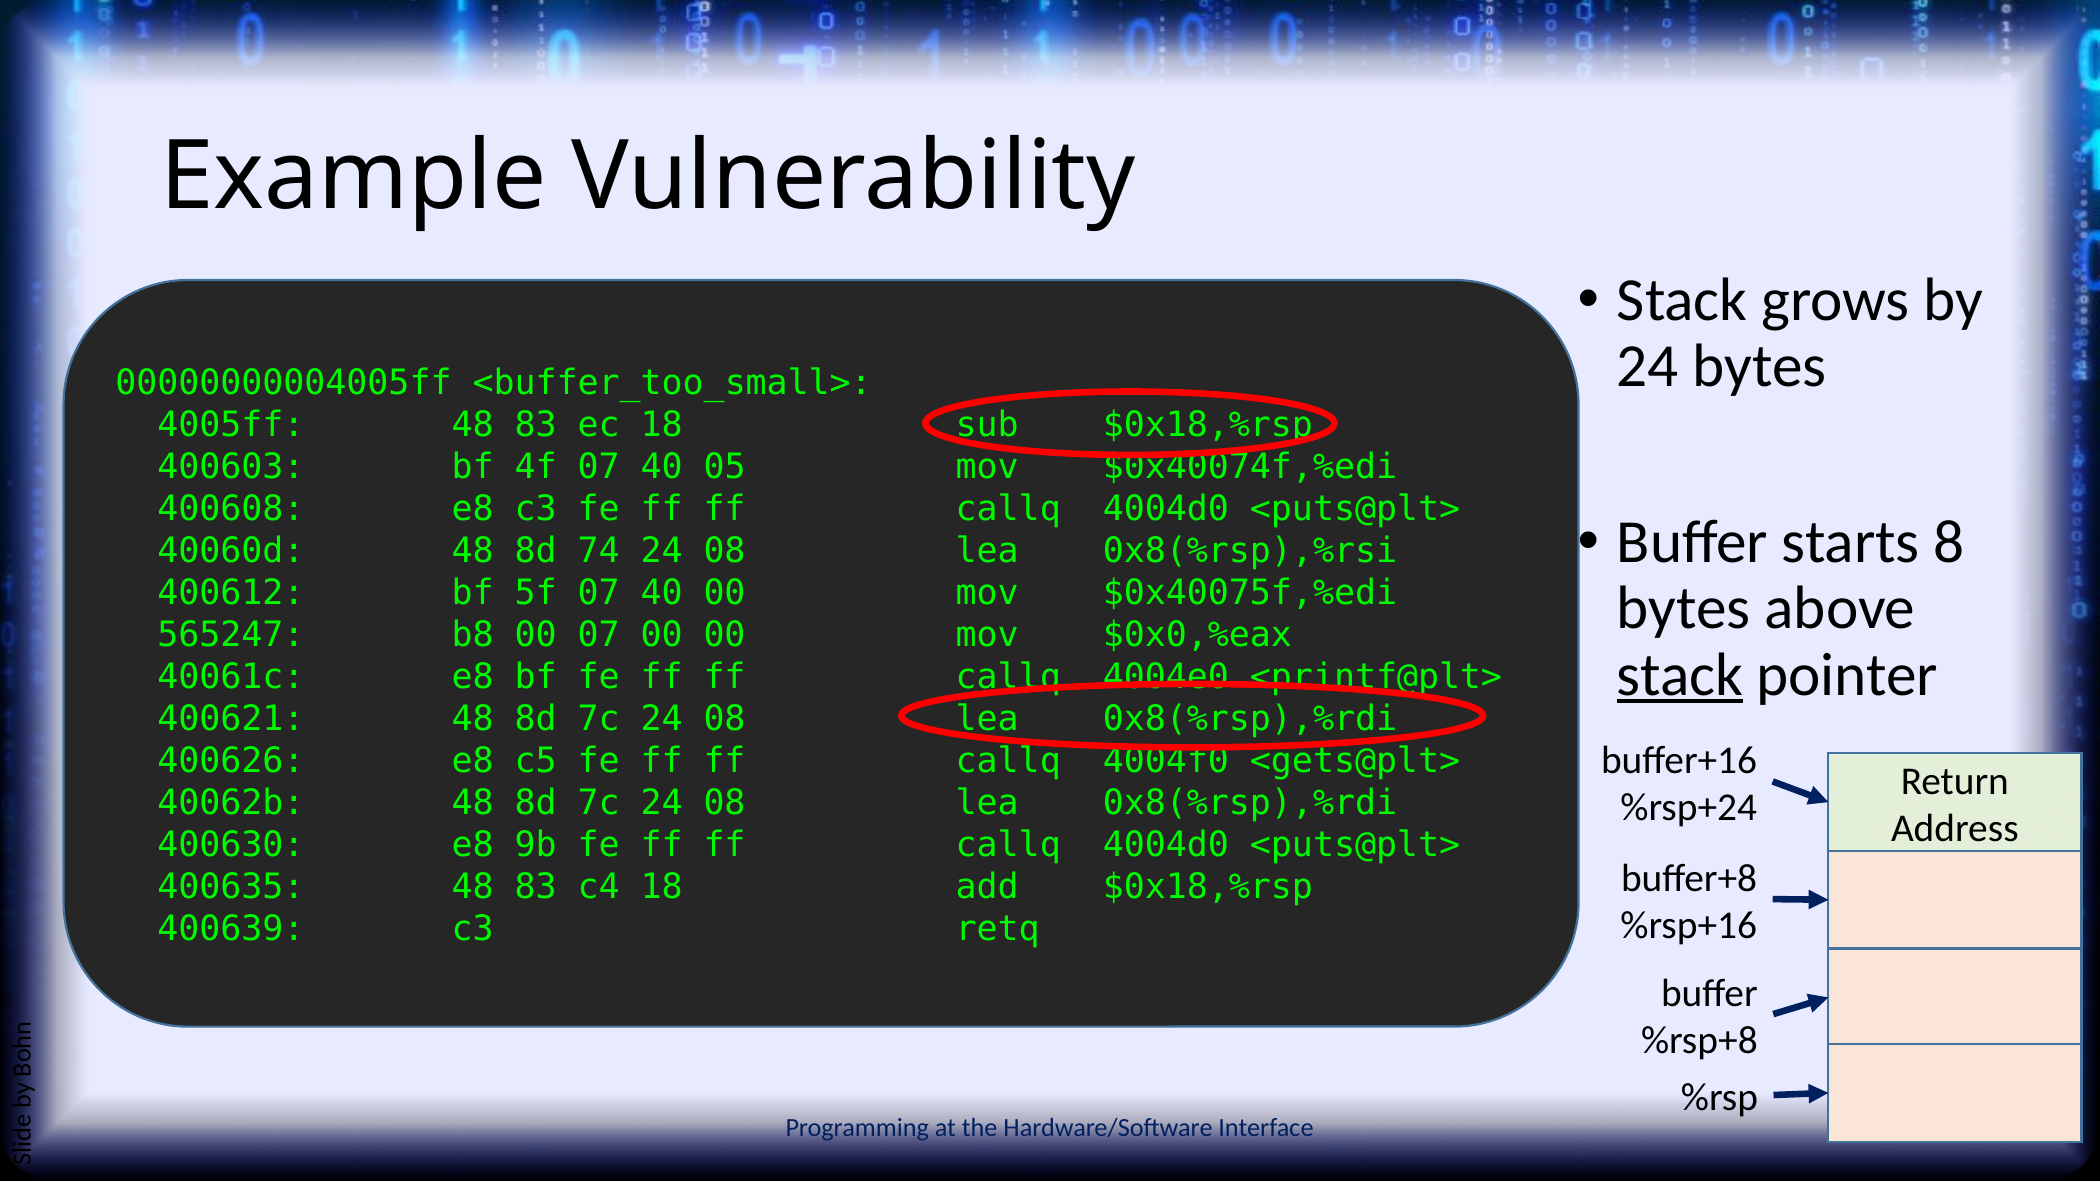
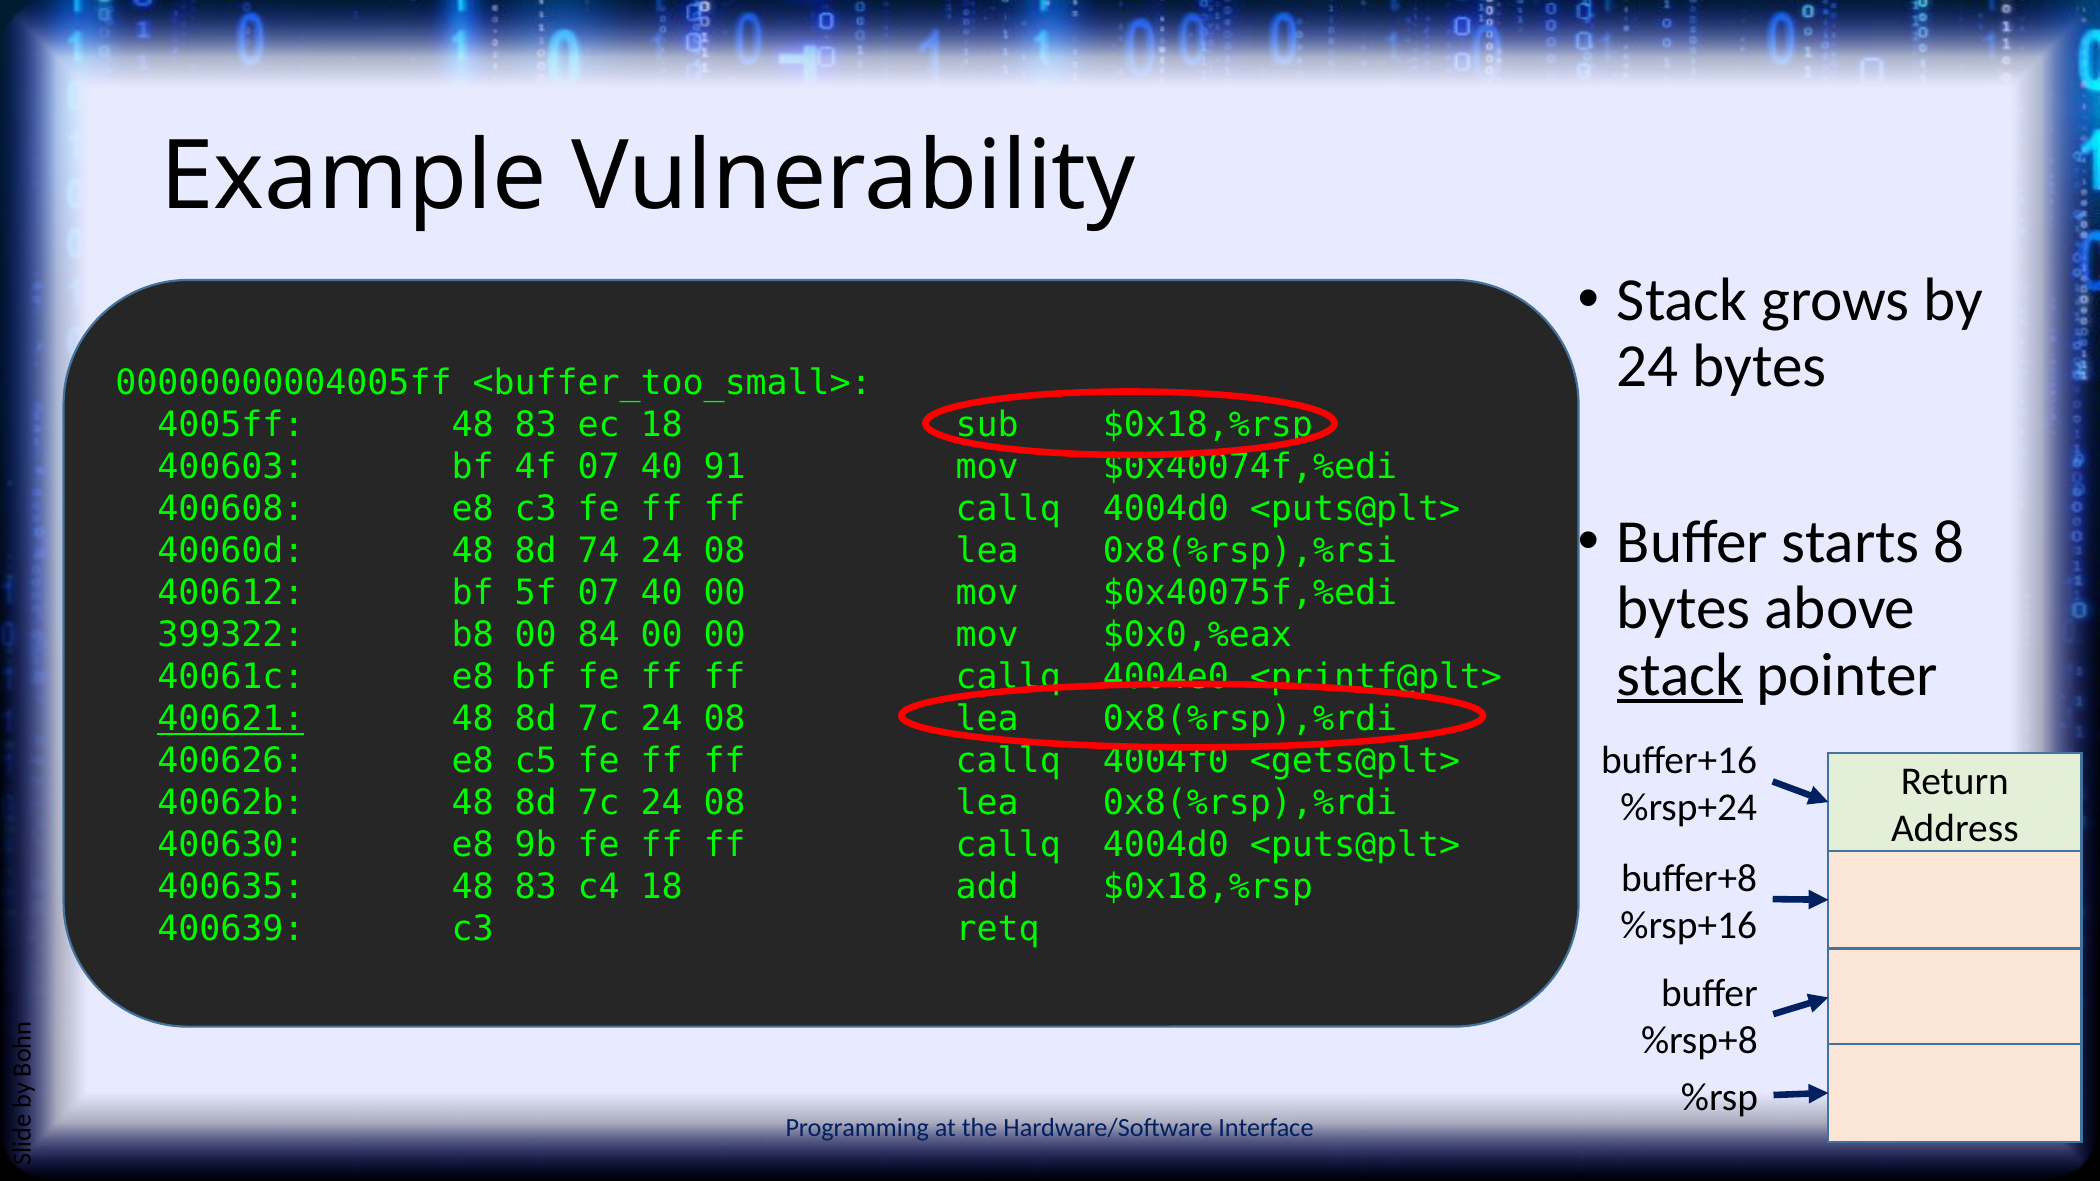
05: 05 -> 91
565247: 565247 -> 399322
00 07: 07 -> 84
400621 underline: none -> present
